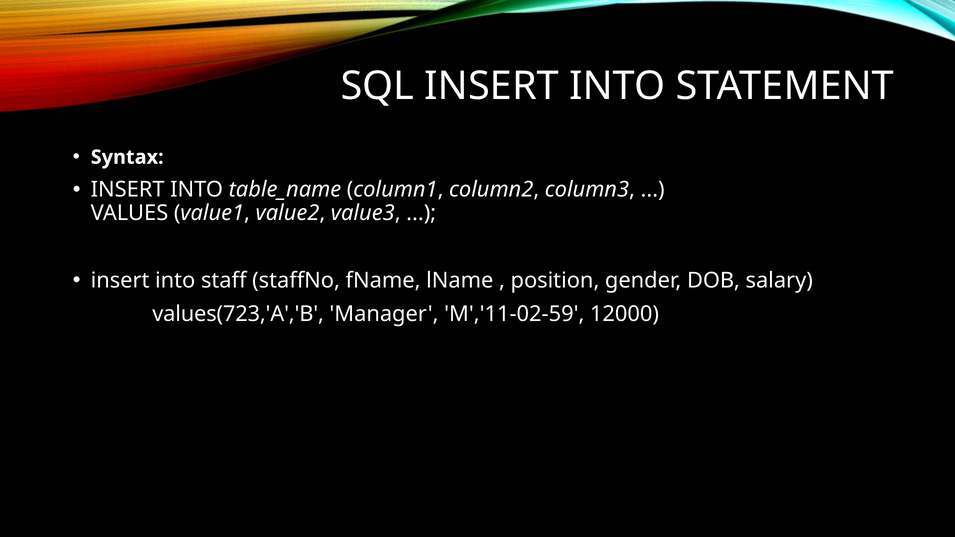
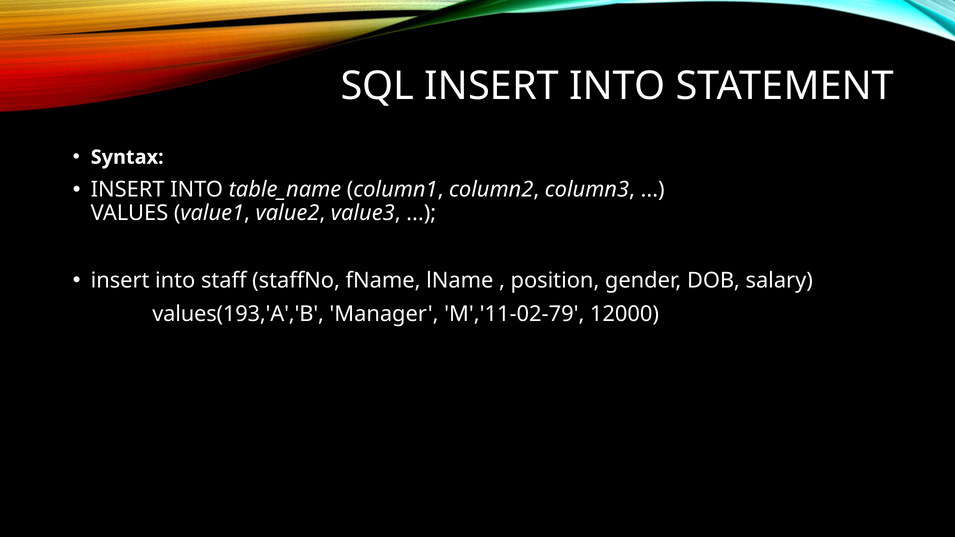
values(723,'A','B: values(723,'A','B -> values(193,'A','B
M','11-02-59: M','11-02-59 -> M','11-02-79
